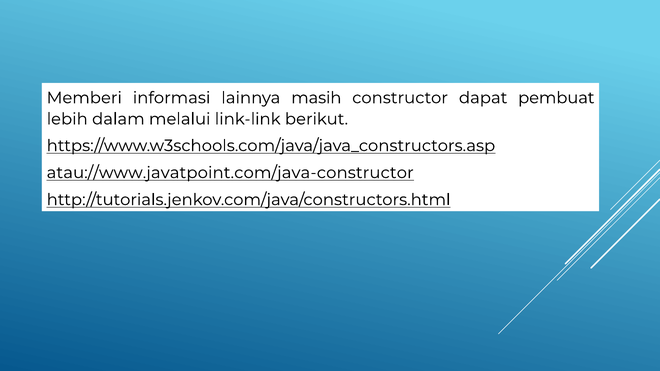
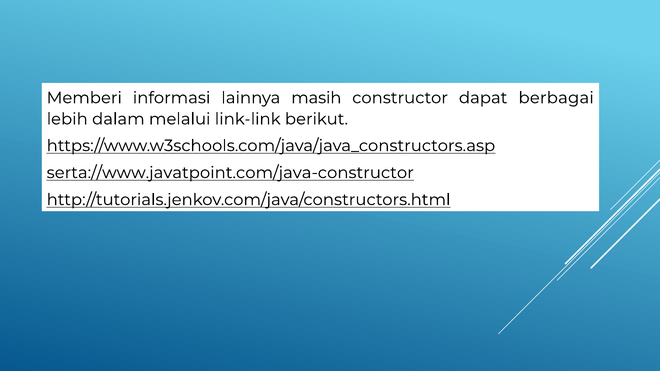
pembuat: pembuat -> berbagai
atau://www.javatpoint.com/java-constructor: atau://www.javatpoint.com/java-constructor -> serta://www.javatpoint.com/java-constructor
